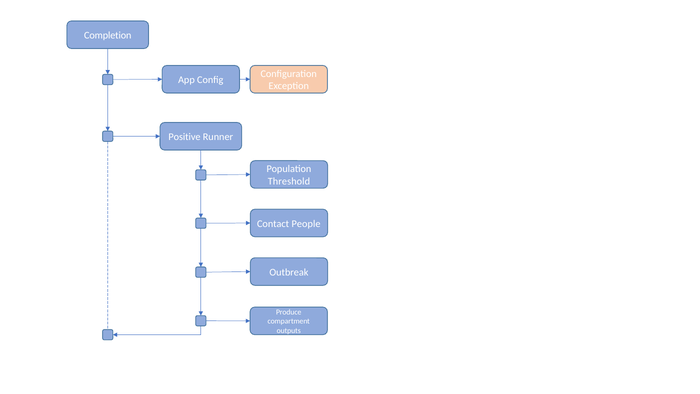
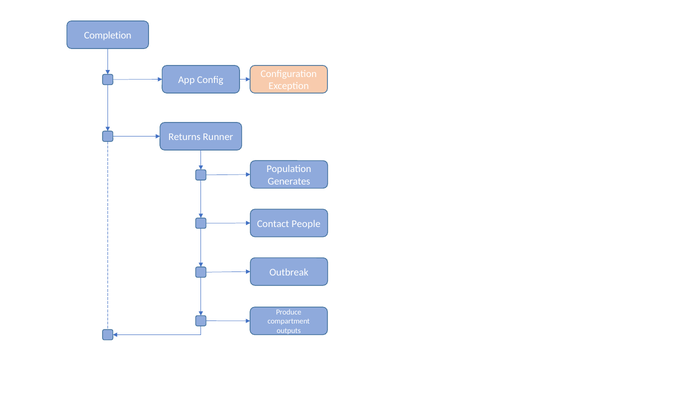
Positive: Positive -> Returns
Threshold: Threshold -> Generates
